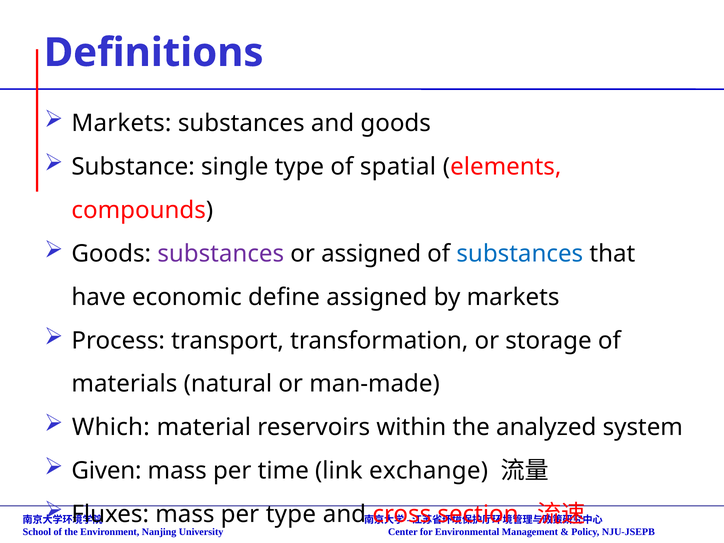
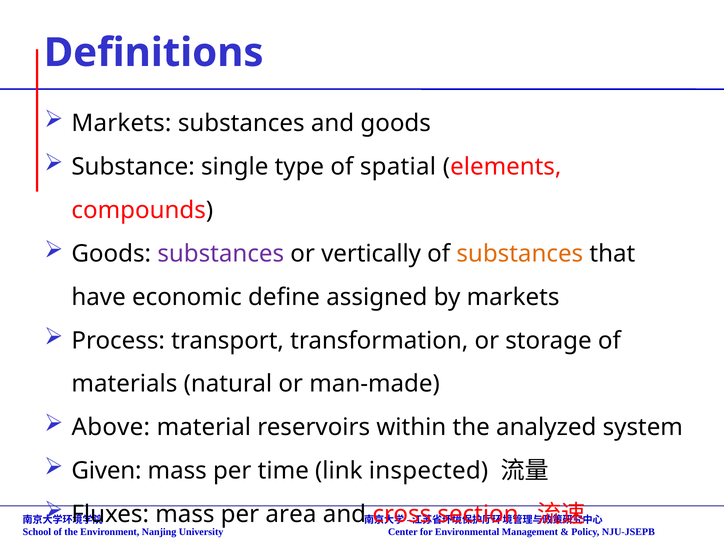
or assigned: assigned -> vertically
substances at (520, 254) colour: blue -> orange
Which: Which -> Above
exchange: exchange -> inspected
per type: type -> area
